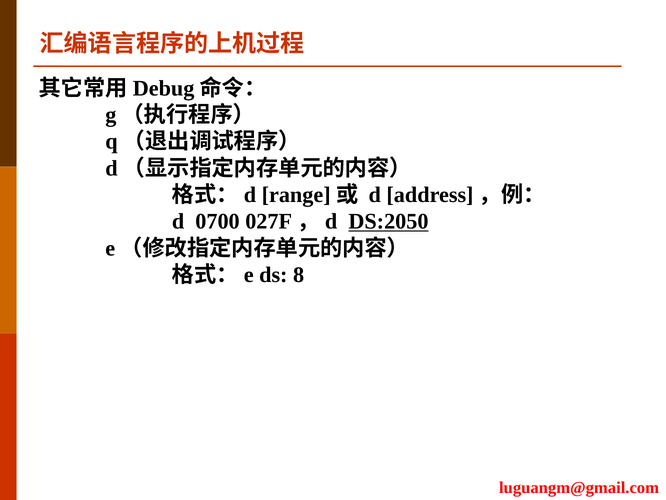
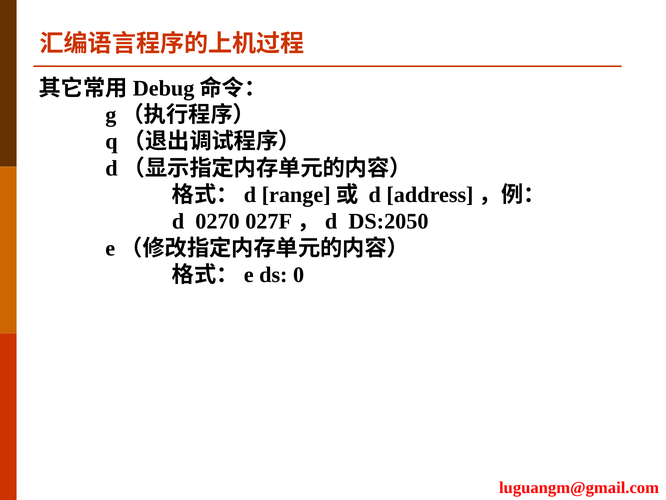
0700: 0700 -> 0270
DS:2050 underline: present -> none
8: 8 -> 0
